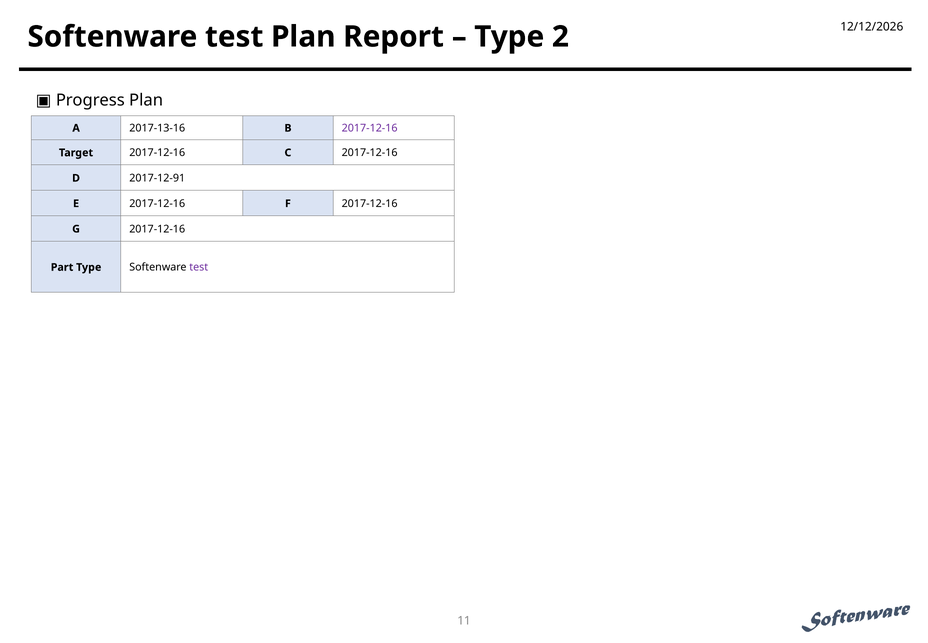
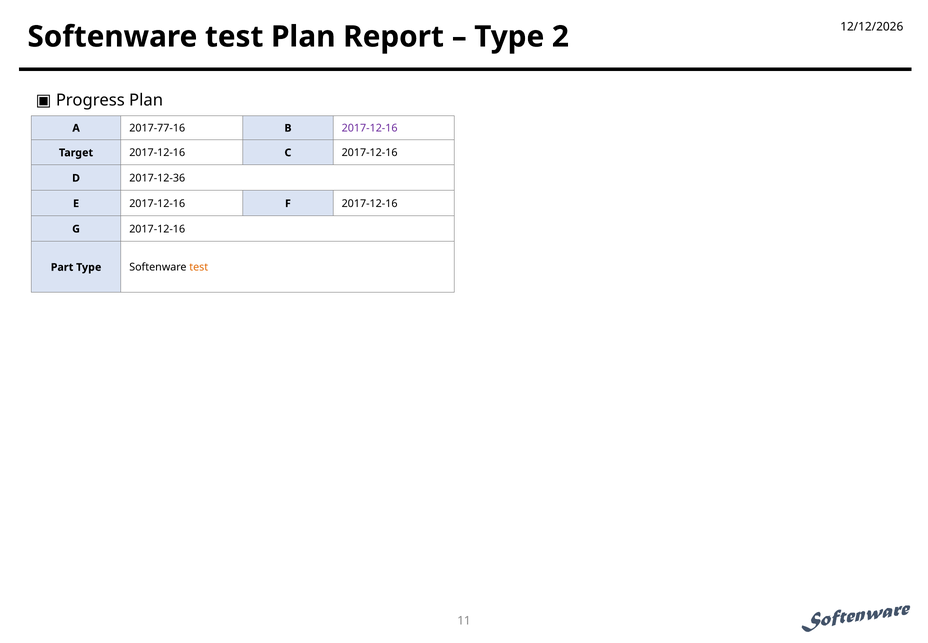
2017-13-16: 2017-13-16 -> 2017-77-16
2017-12-91: 2017-12-91 -> 2017-12-36
test at (199, 267) colour: purple -> orange
